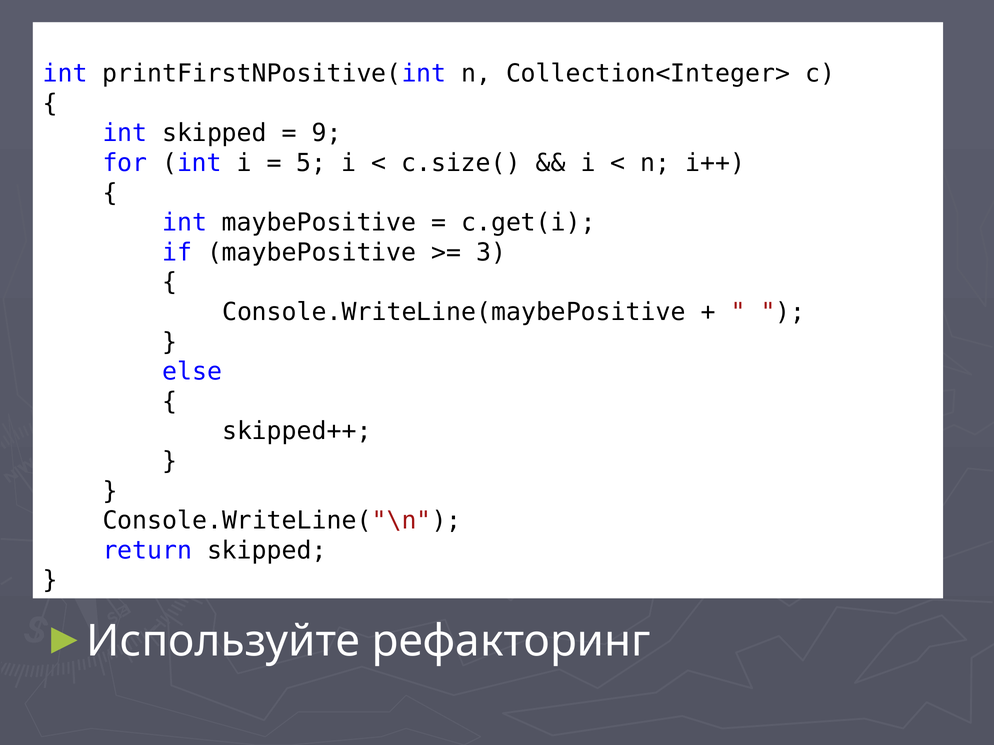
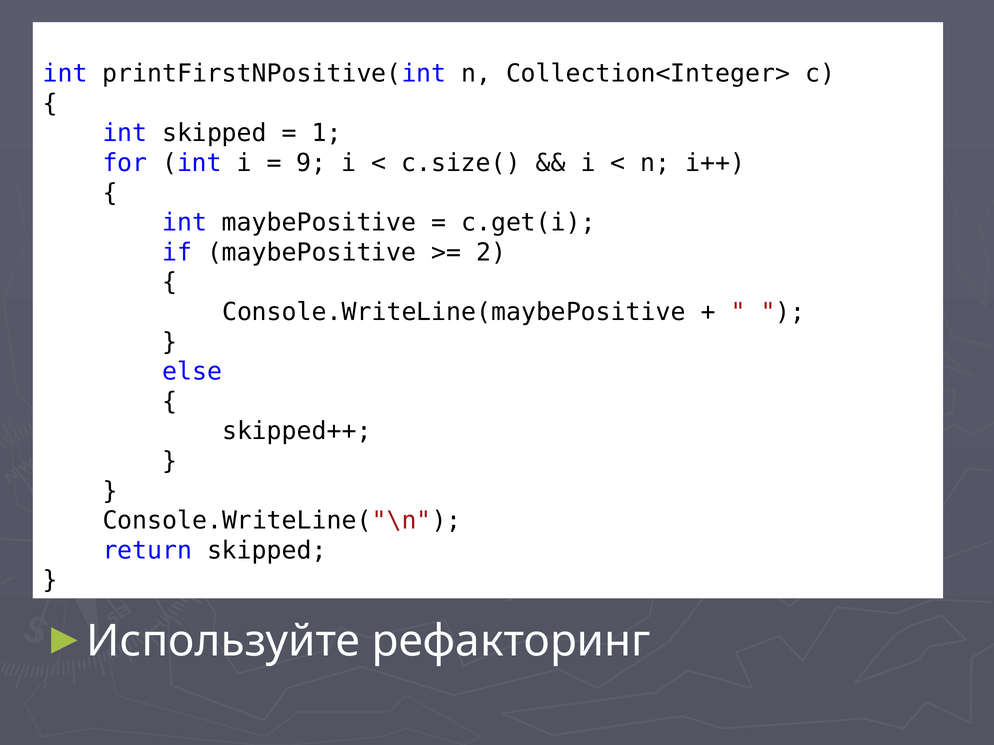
9: 9 -> 1
5: 5 -> 9
3: 3 -> 2
